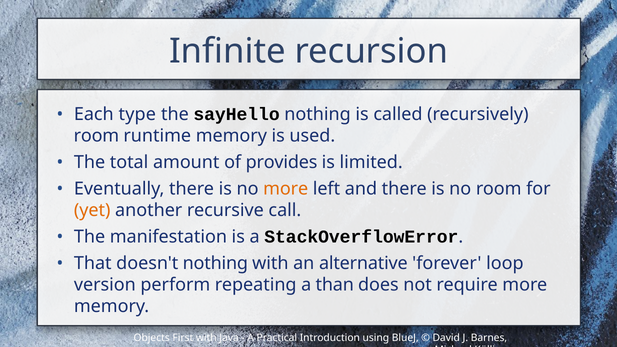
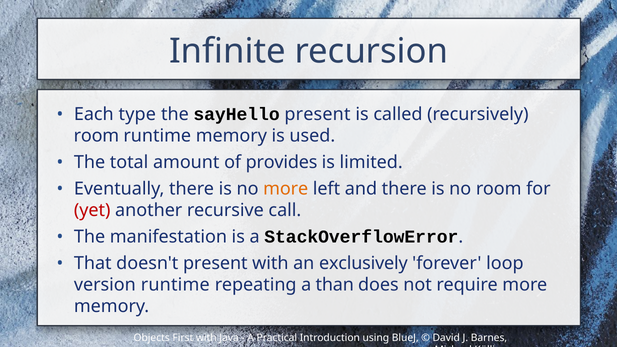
sayHello nothing: nothing -> present
yet colour: orange -> red
doesn't nothing: nothing -> present
alternative: alternative -> exclusively
version perform: perform -> runtime
